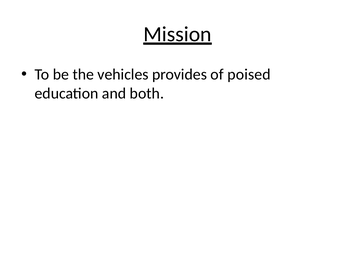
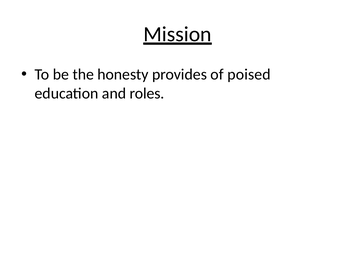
vehicles: vehicles -> honesty
both: both -> roles
